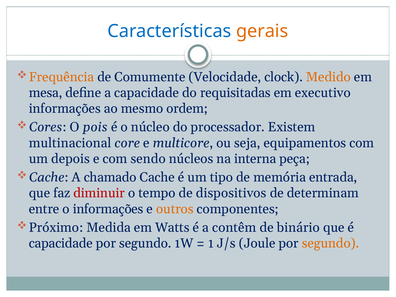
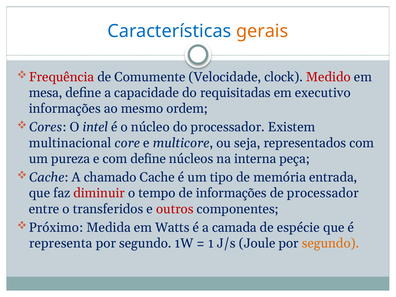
Frequência colour: orange -> red
Medido colour: orange -> red
pois: pois -> intel
equipamentos: equipamentos -> representados
depois: depois -> pureza
com sendo: sendo -> define
de dispositivos: dispositivos -> informações
de determinam: determinam -> processador
o informações: informações -> transferidos
outros colour: orange -> red
contêm: contêm -> camada
binário: binário -> espécie
capacidade at (61, 243): capacidade -> representa
